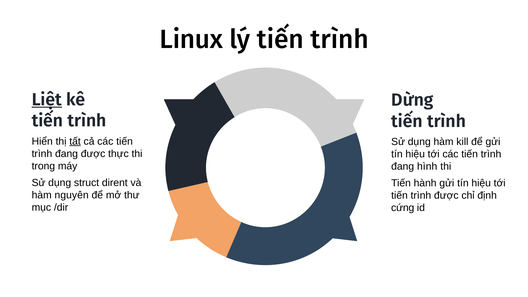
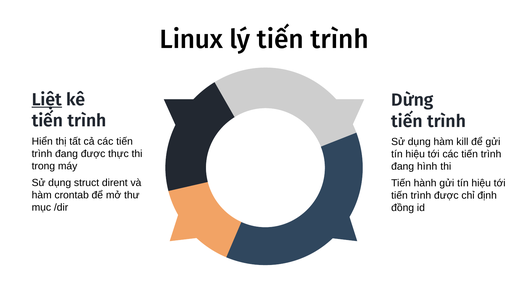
tất underline: present -> none
nguyên: nguyên -> crontab
cứng: cứng -> đồng
